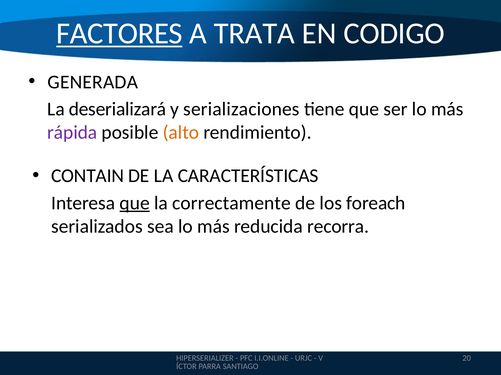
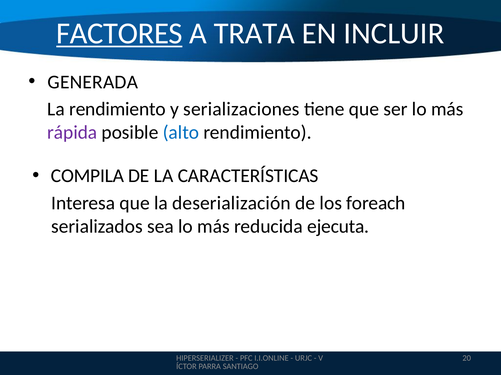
CODIGO: CODIGO -> INCLUIR
La deserializará: deserializará -> rendimiento
alto colour: orange -> blue
CONTAIN: CONTAIN -> COMPILA
que at (135, 203) underline: present -> none
correctamente: correctamente -> deserialización
recorra: recorra -> ejecuta
